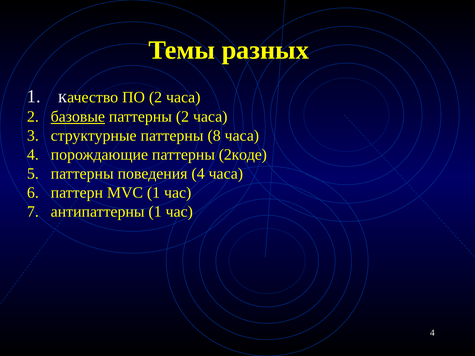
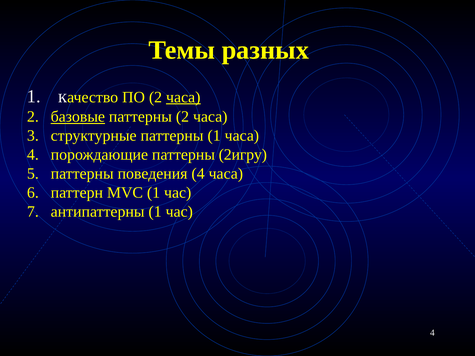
часа at (183, 97) underline: none -> present
паттерны 8: 8 -> 1
2коде: 2коде -> 2игру
